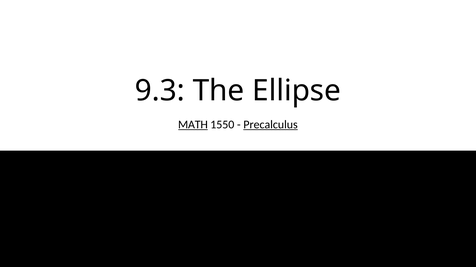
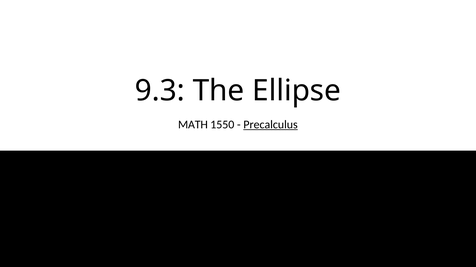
MATH underline: present -> none
